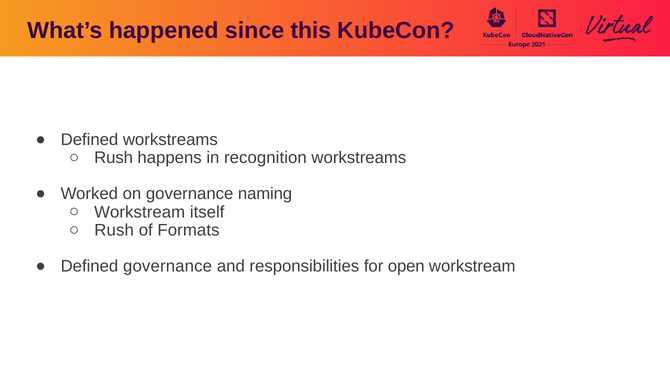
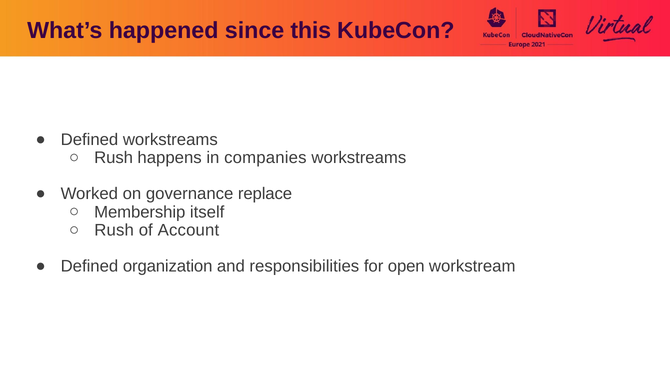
recognition: recognition -> companies
naming: naming -> replace
Workstream at (140, 212): Workstream -> Membership
Formats: Formats -> Account
Defined governance: governance -> organization
